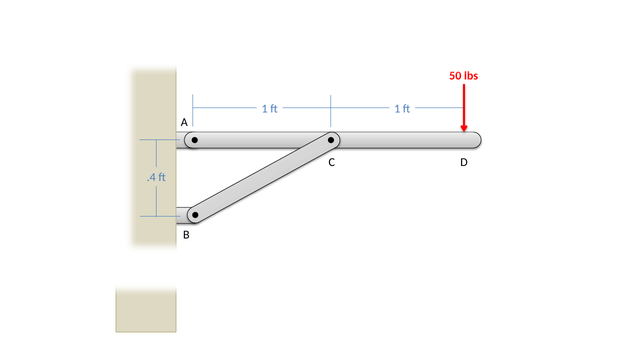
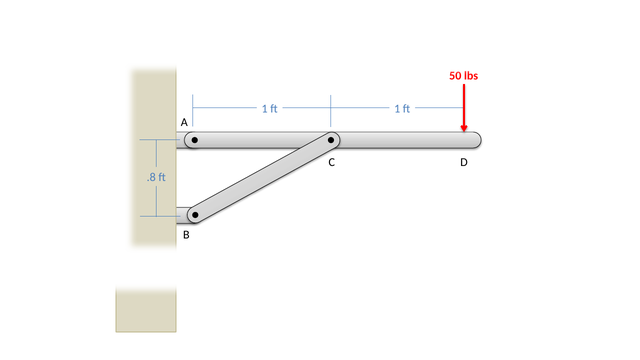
.4: .4 -> .8
